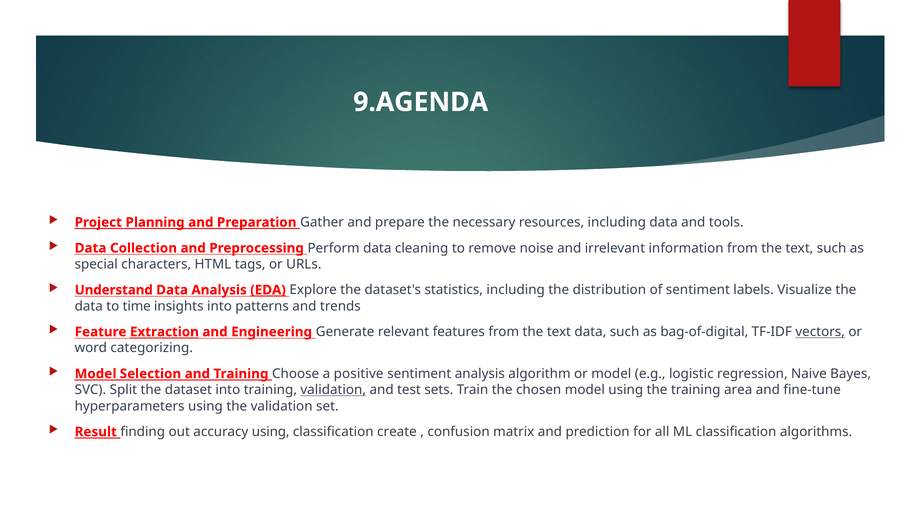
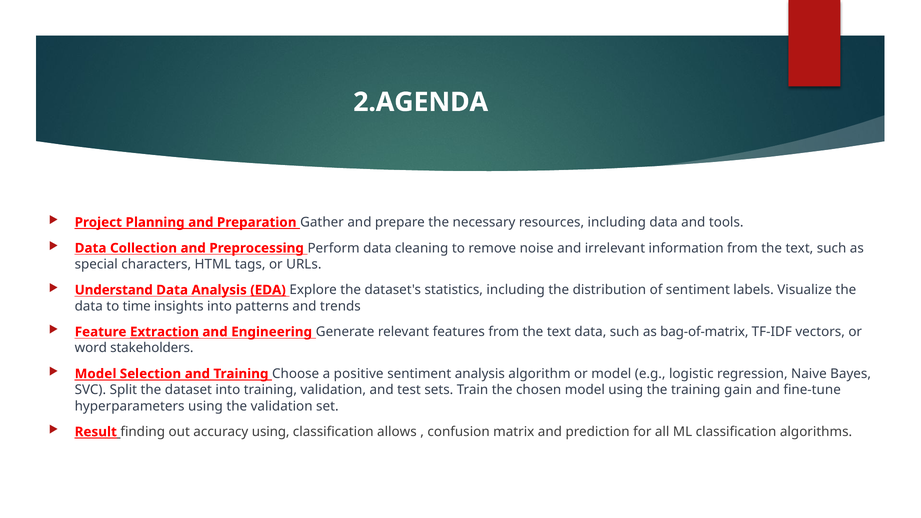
9.AGENDA: 9.AGENDA -> 2.AGENDA
bag-of-digital: bag-of-digital -> bag-of-matrix
vectors underline: present -> none
categorizing: categorizing -> stakeholders
validation at (333, 390) underline: present -> none
area: area -> gain
create: create -> allows
